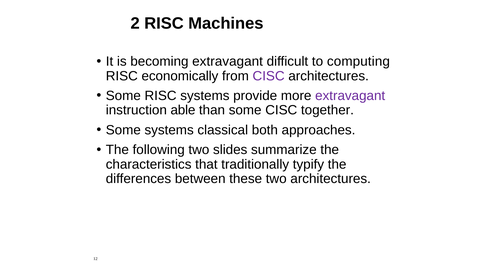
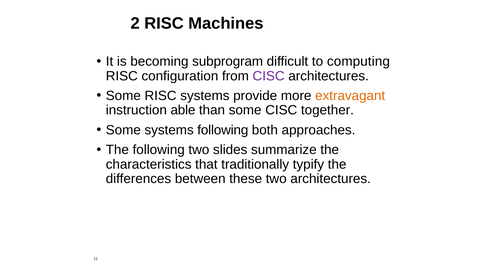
becoming extravagant: extravagant -> subprogram
economically: economically -> configuration
extravagant at (350, 96) colour: purple -> orange
systems classical: classical -> following
